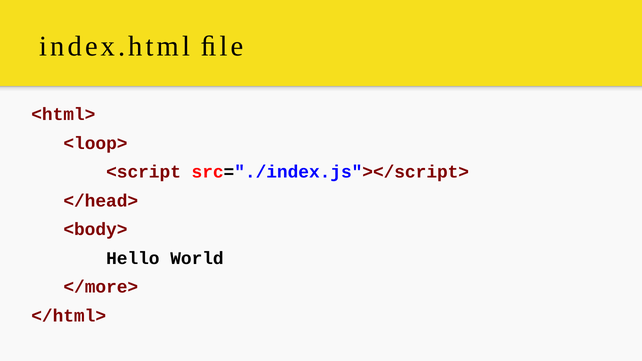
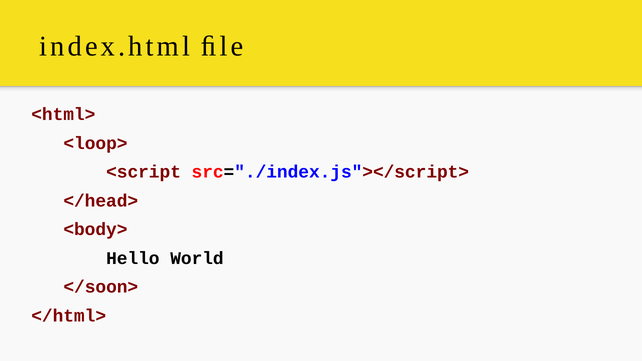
</more>: </more> -> </soon>
